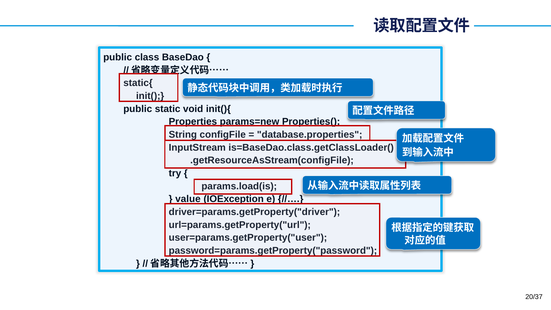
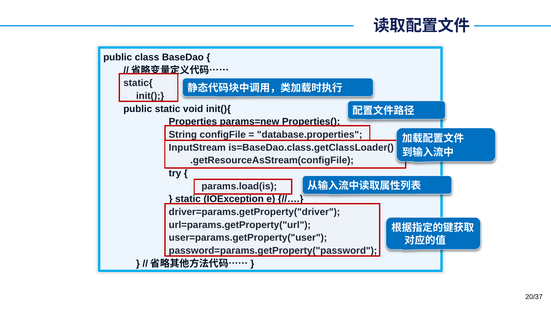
value at (188, 199): value -> static
